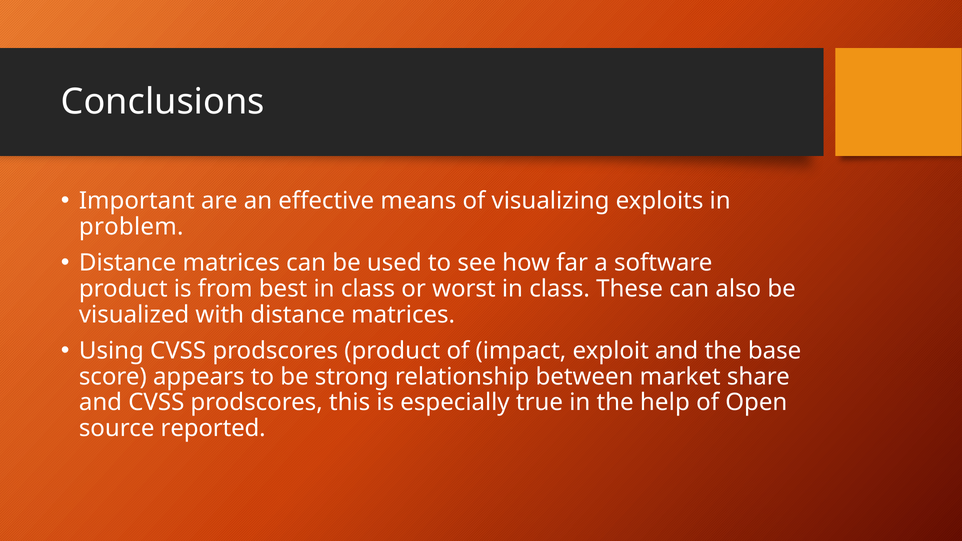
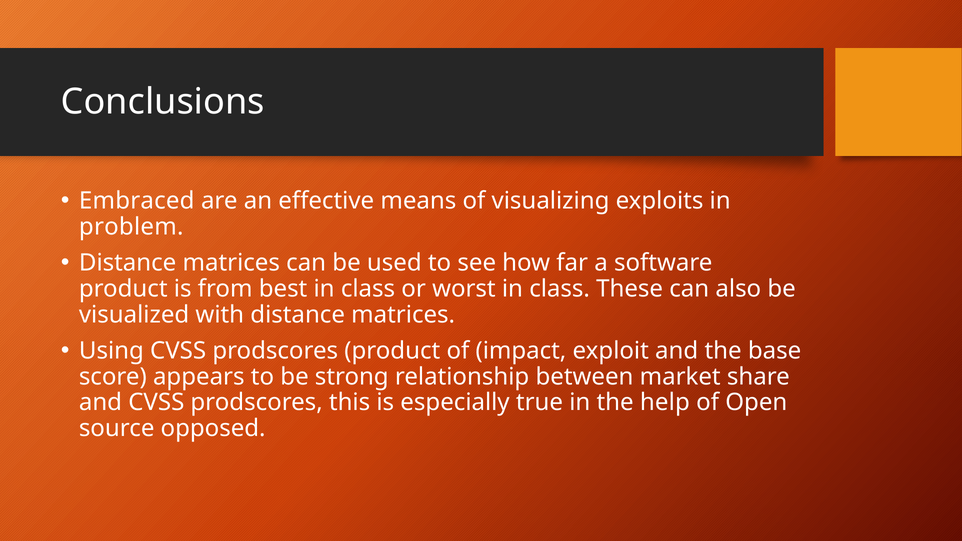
Important: Important -> Embraced
reported: reported -> opposed
